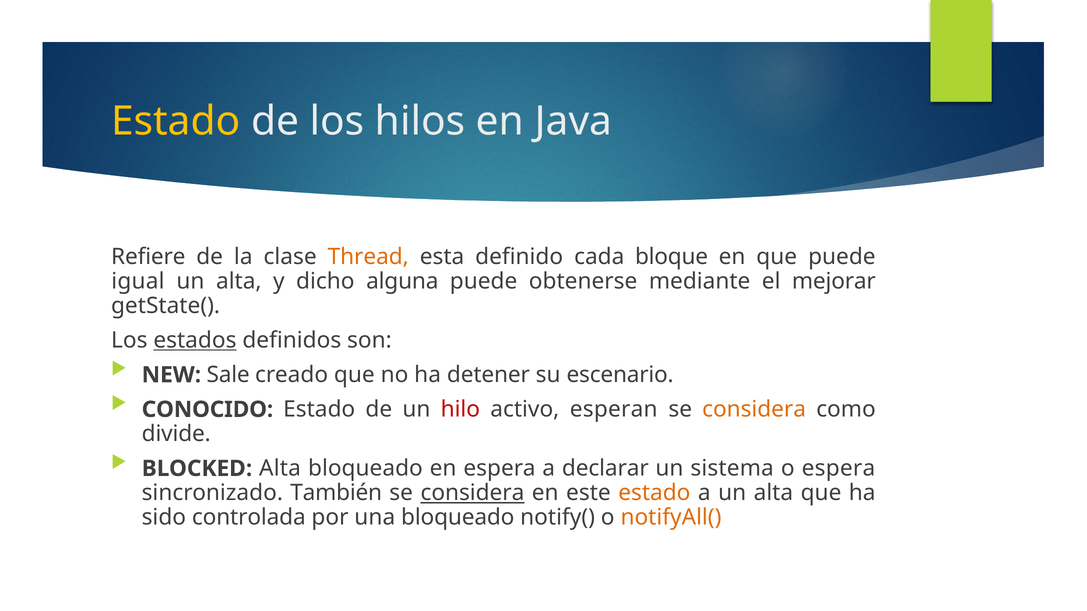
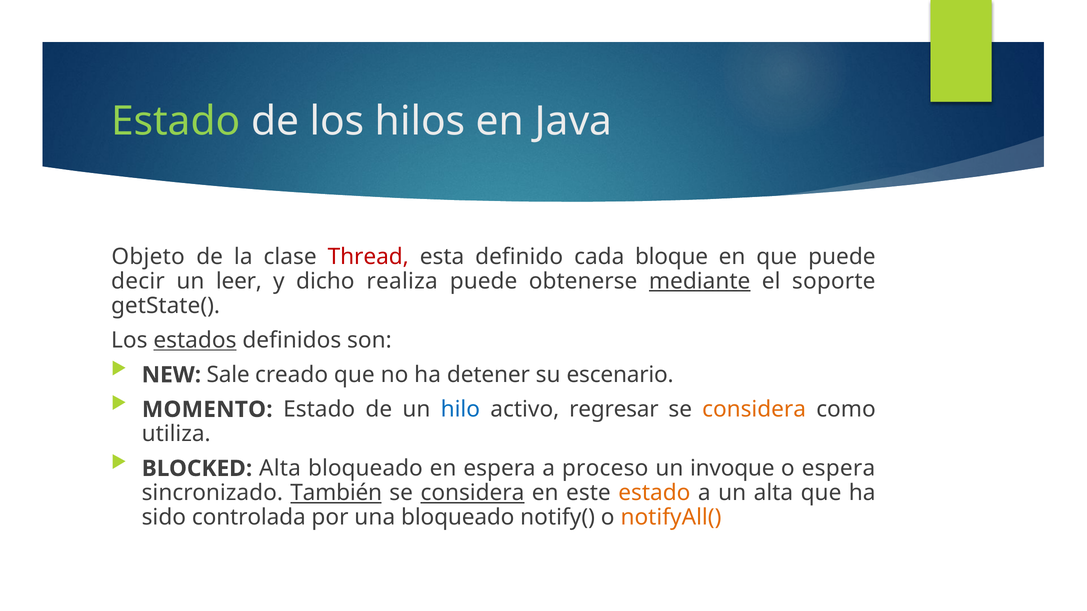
Estado at (176, 121) colour: yellow -> light green
Refiere: Refiere -> Objeto
Thread colour: orange -> red
igual: igual -> decir
alta at (239, 281): alta -> leer
alguna: alguna -> realiza
mediante underline: none -> present
mejorar: mejorar -> soporte
CONOCIDO: CONOCIDO -> MOMENTO
hilo colour: red -> blue
esperan: esperan -> regresar
divide: divide -> utiliza
declarar: declarar -> proceso
sistema: sistema -> invoque
También underline: none -> present
